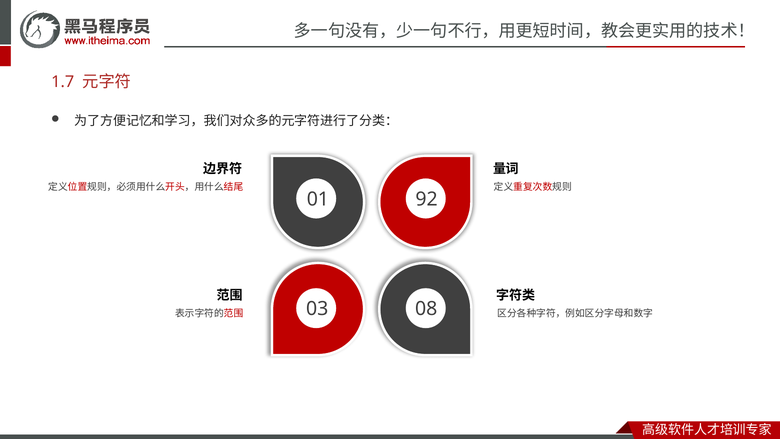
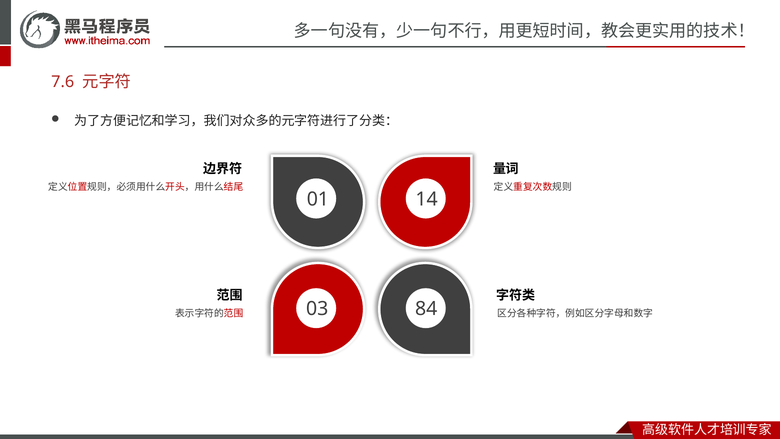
1.7: 1.7 -> 7.6
92: 92 -> 14
08: 08 -> 84
